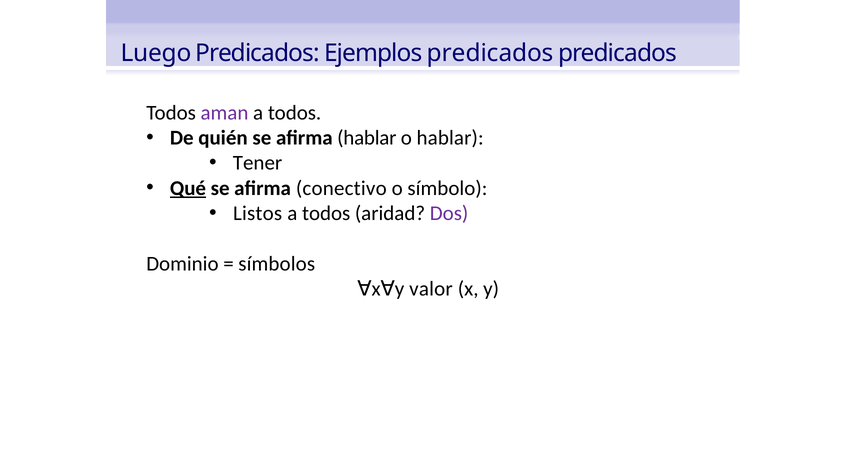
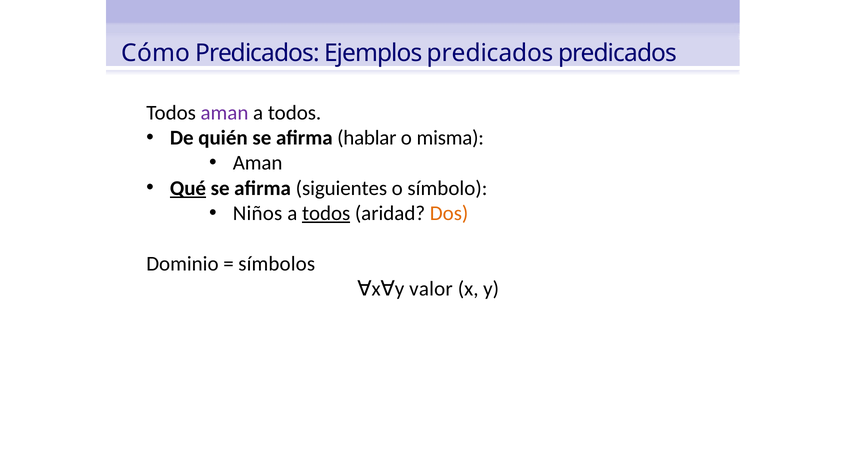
Luego: Luego -> Cómo
o hablar: hablar -> misma
Tener at (258, 163): Tener -> Aman
conectivo: conectivo -> siguientes
Listos: Listos -> Niños
todos at (326, 213) underline: none -> present
Dos colour: purple -> orange
